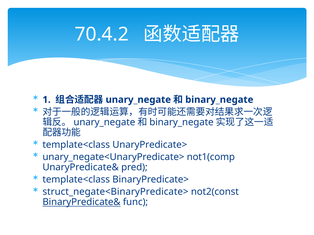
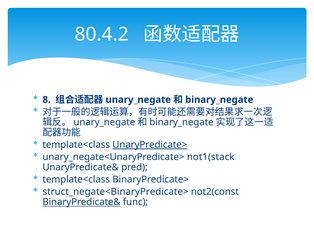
70.4.2: 70.4.2 -> 80.4.2
1: 1 -> 8
UnaryPredicate> underline: none -> present
not1(comp: not1(comp -> not1(stack
